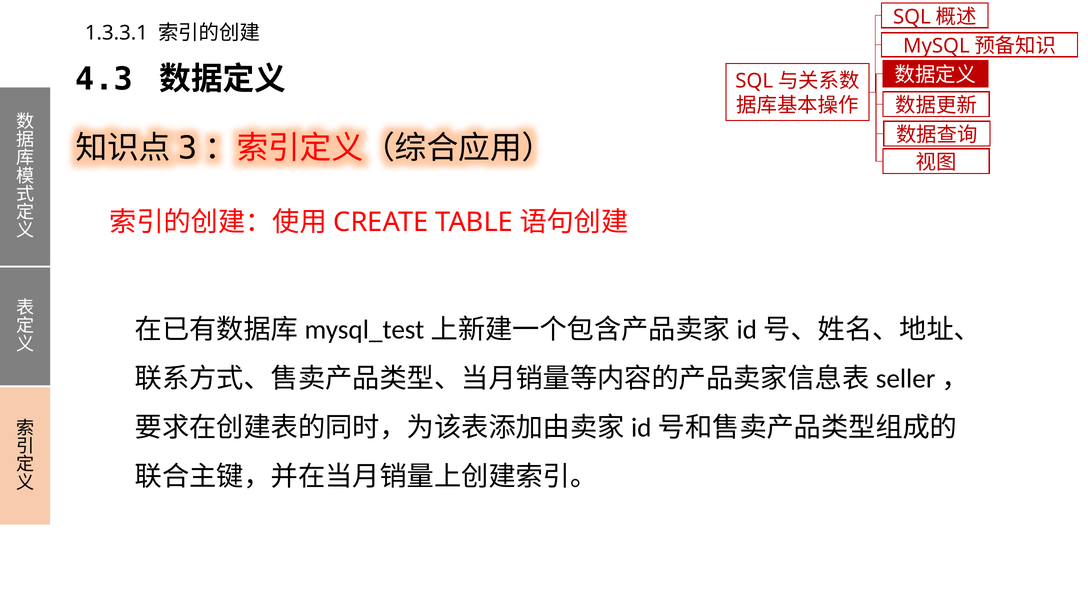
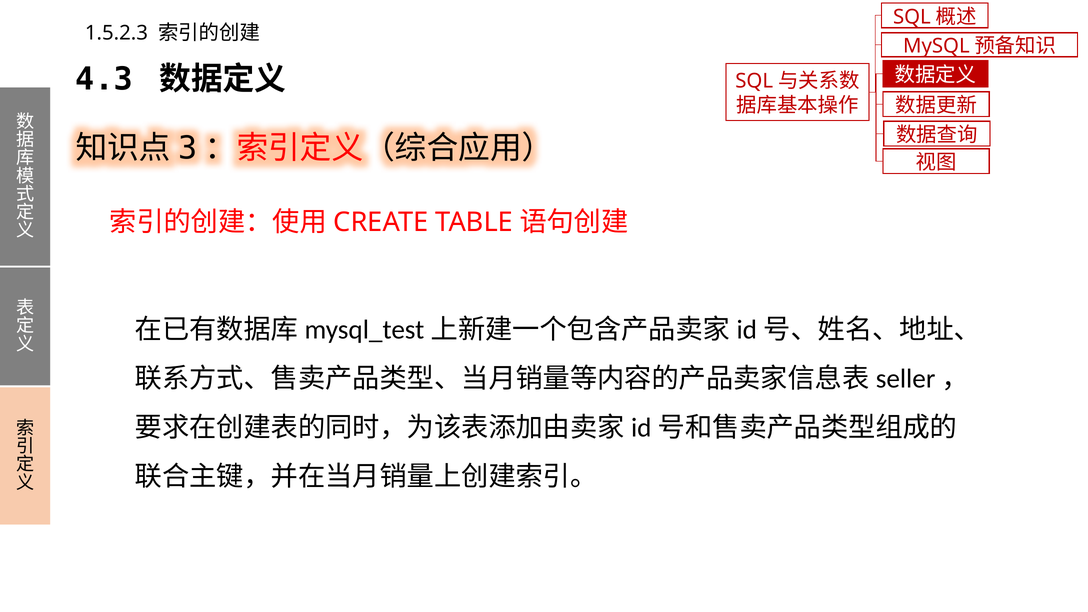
1.3.3.1: 1.3.3.1 -> 1.5.2.3
